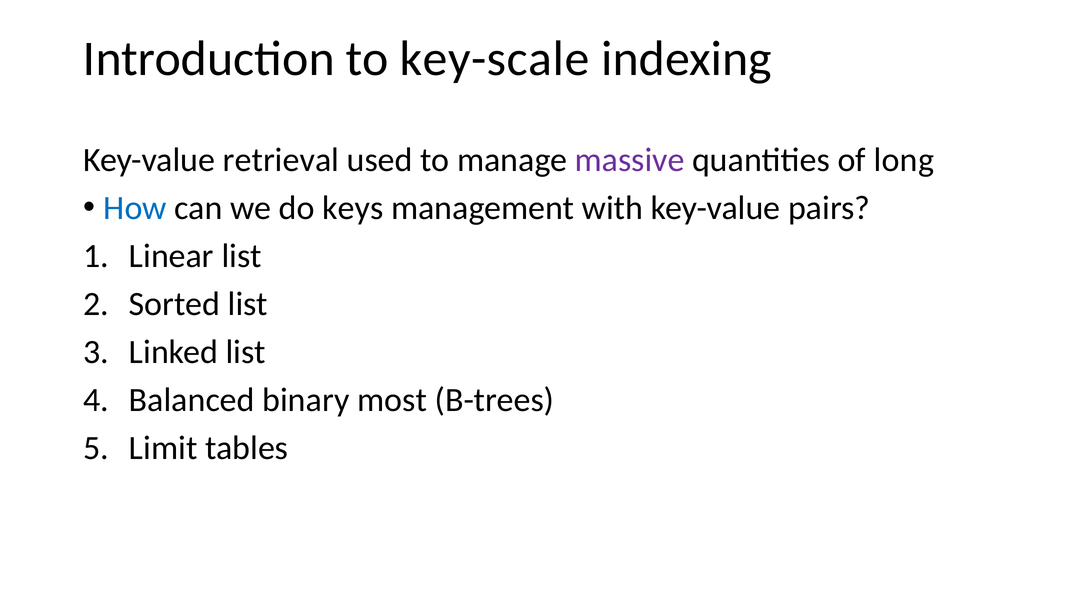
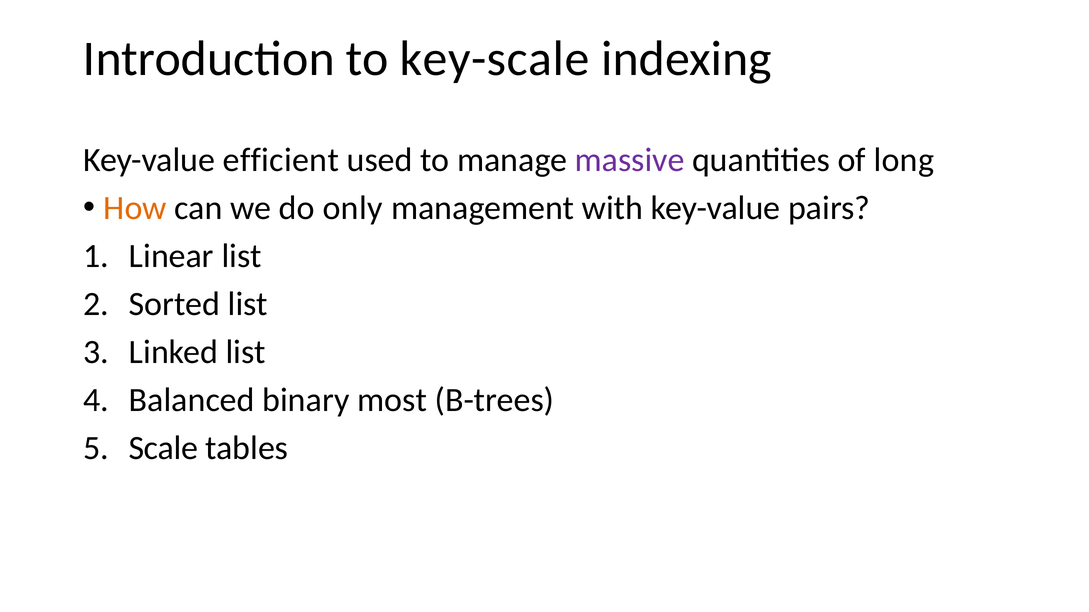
retrieval: retrieval -> efficient
How colour: blue -> orange
keys: keys -> only
Limit: Limit -> Scale
